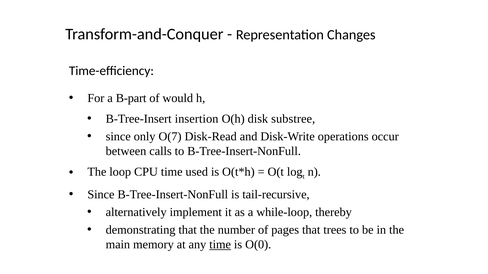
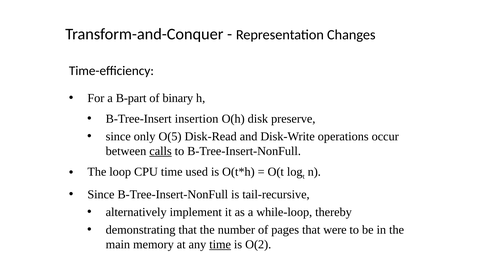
would: would -> binary
substree: substree -> preserve
O(7: O(7 -> O(5
calls underline: none -> present
trees: trees -> were
O(0: O(0 -> O(2
